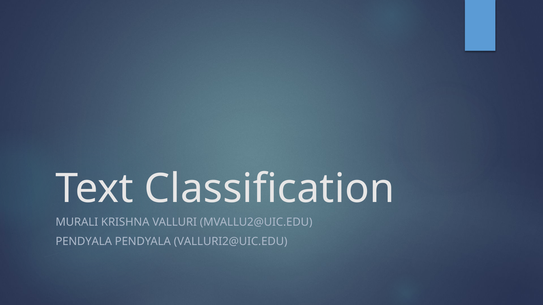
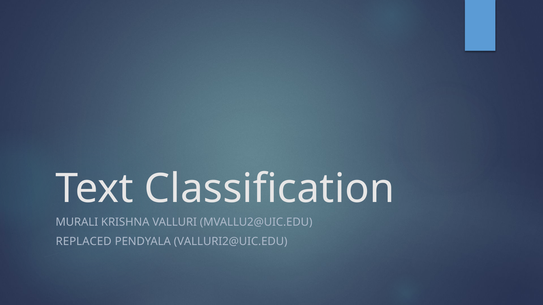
PENDYALA at (84, 242): PENDYALA -> REPLACED
